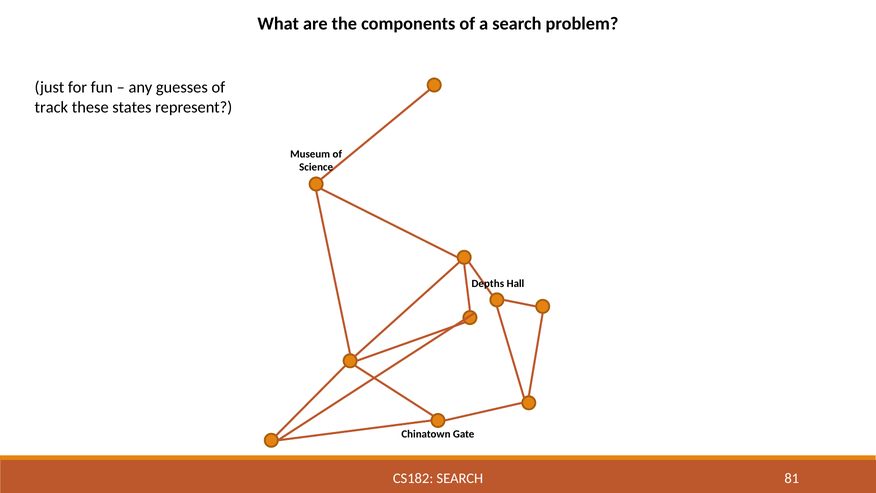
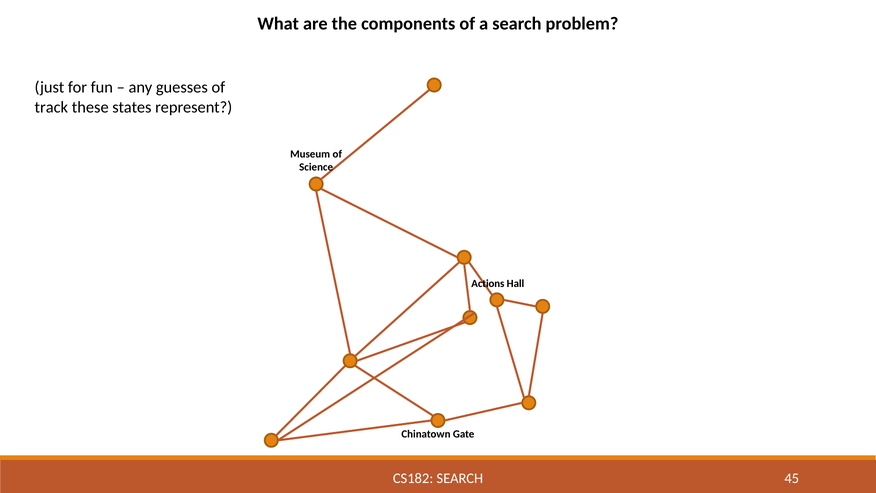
Depths: Depths -> Actions
81: 81 -> 45
